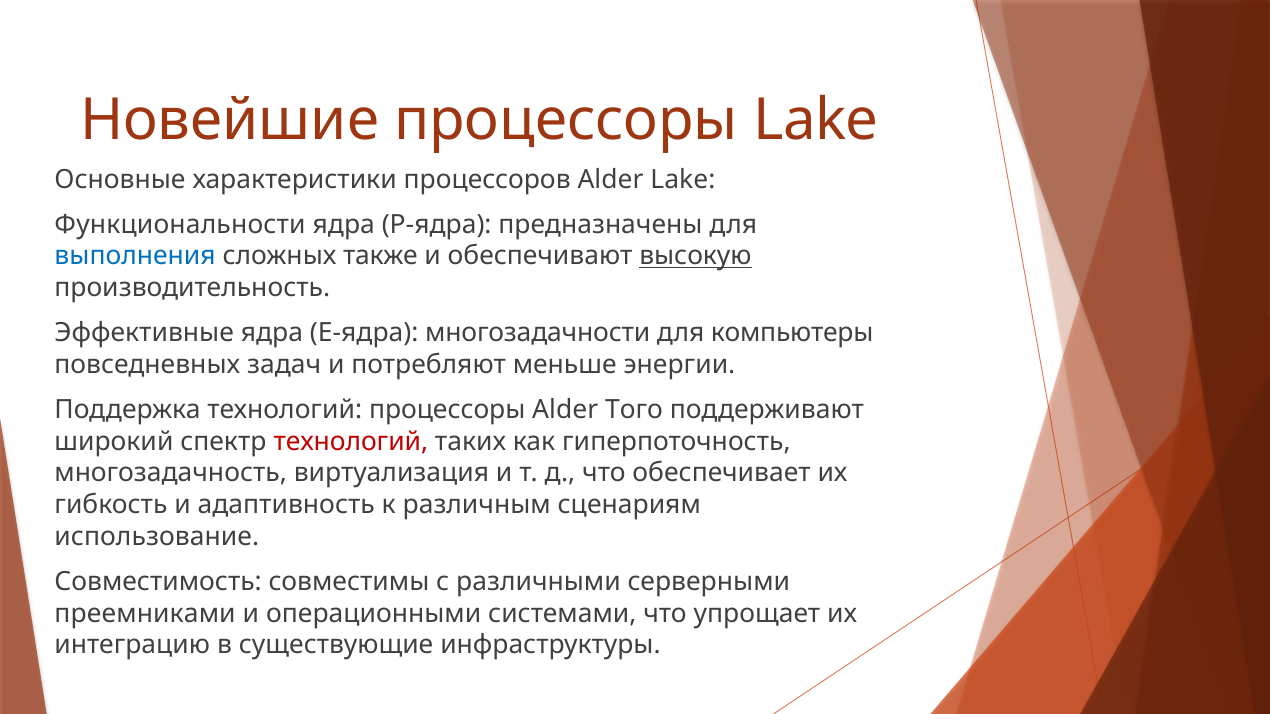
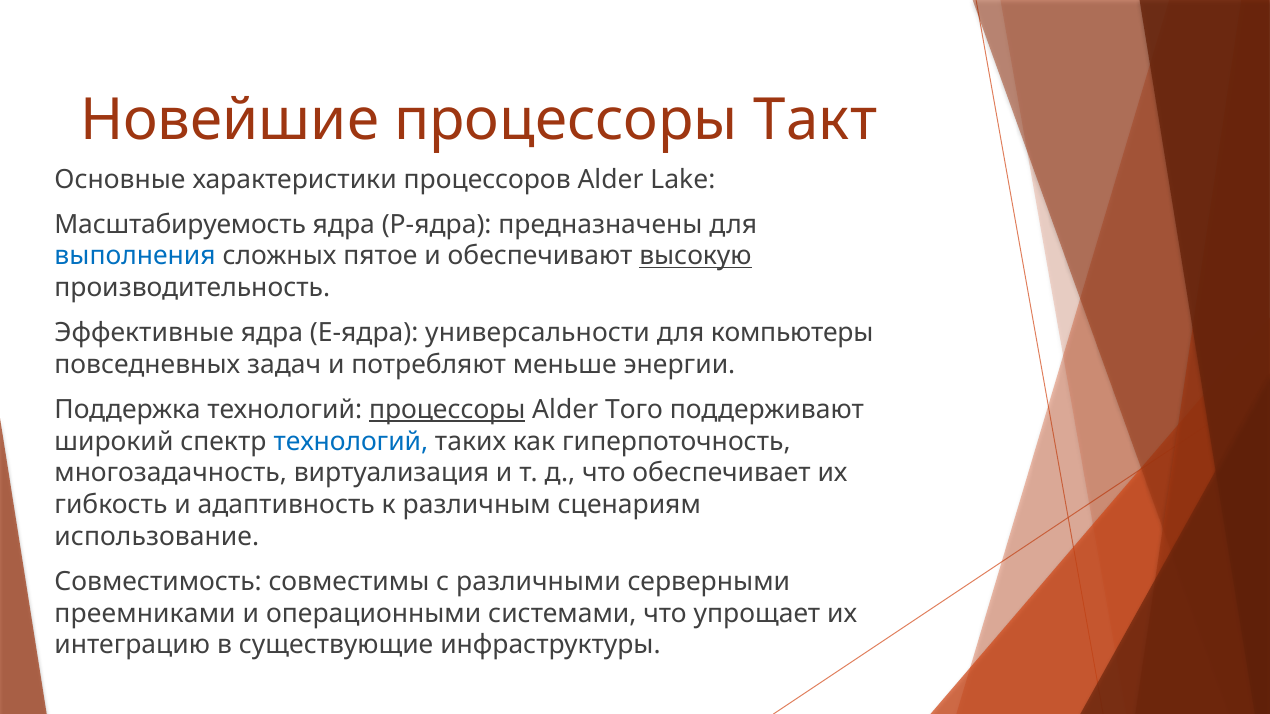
процессоры Lake: Lake -> Такт
Функциональности: Функциональности -> Масштабируемость
также: также -> пятое
многозадачности: многозадачности -> универсальности
процессоры at (447, 410) underline: none -> present
технологий at (351, 442) colour: red -> blue
